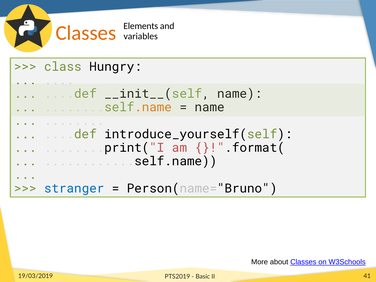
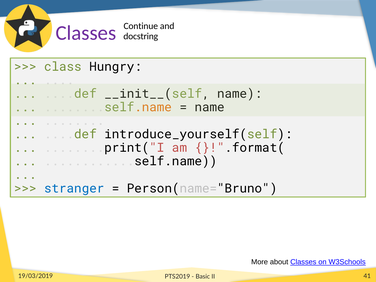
Elements: Elements -> Continue
Classes at (86, 33) colour: orange -> purple
variables: variables -> docstring
